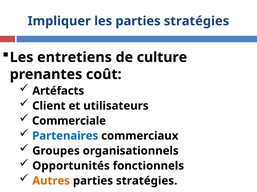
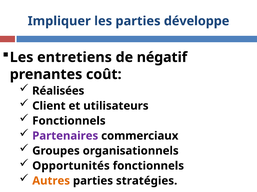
les parties stratégies: stratégies -> développe
culture: culture -> négatif
Artéfacts: Artéfacts -> Réalisées
Commerciale at (69, 121): Commerciale -> Fonctionnels
Partenaires colour: blue -> purple
